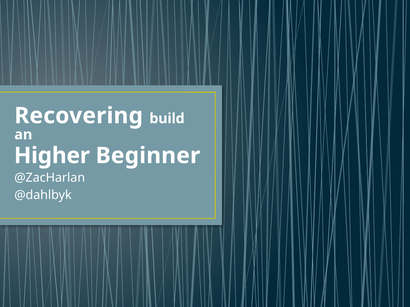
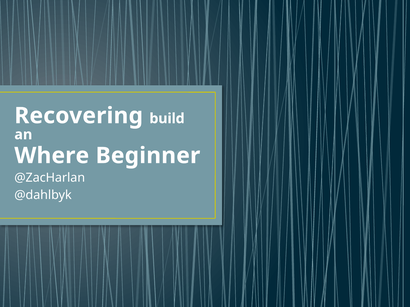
Higher: Higher -> Where
